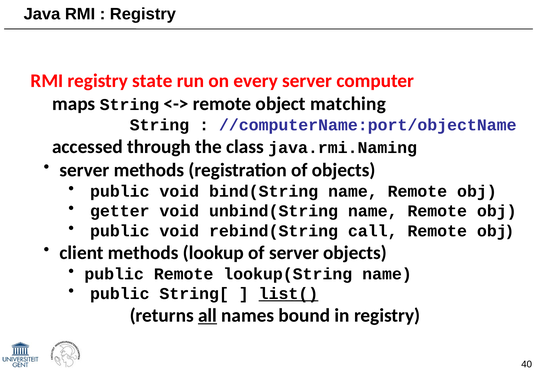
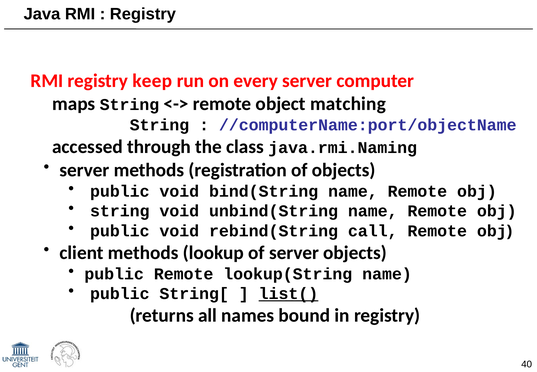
state: state -> keep
getter at (120, 211): getter -> string
all underline: present -> none
